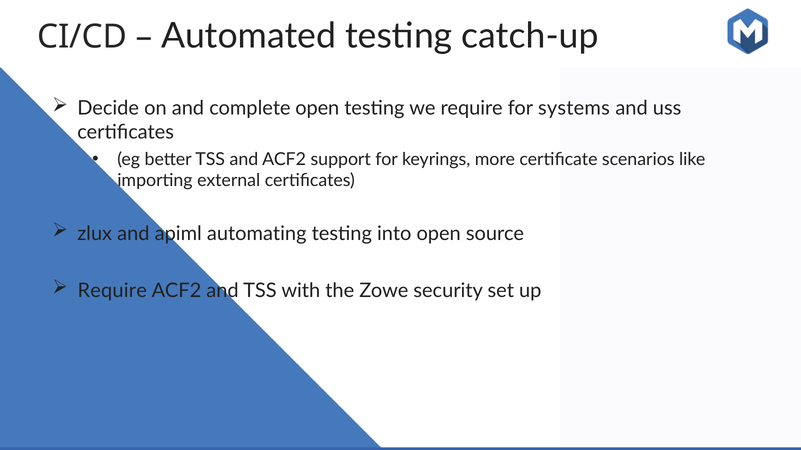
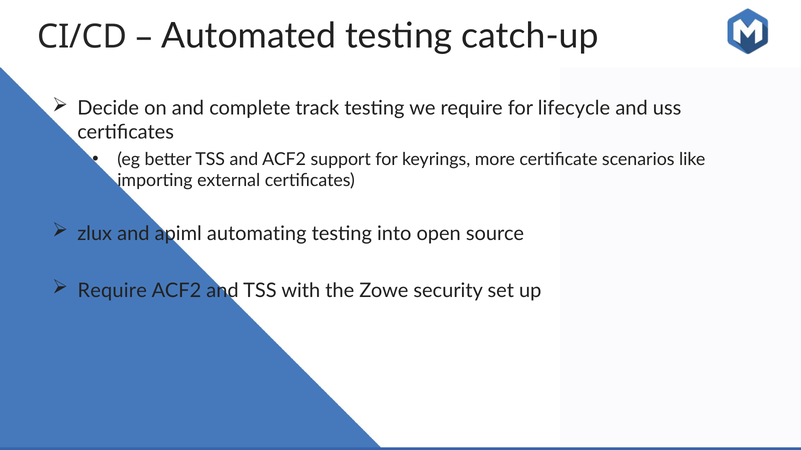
complete open: open -> track
systems: systems -> lifecycle
